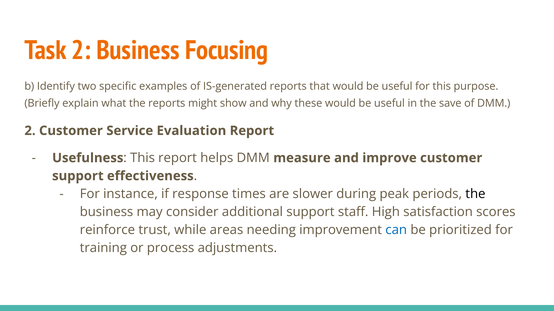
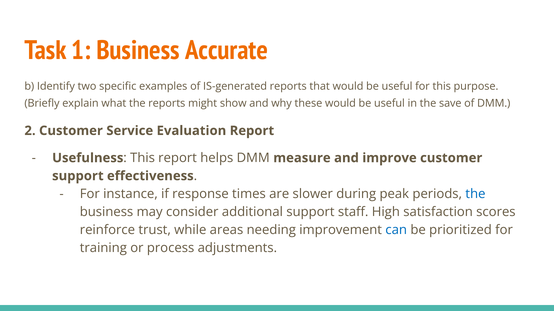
Task 2: 2 -> 1
Focusing: Focusing -> Accurate
the at (475, 194) colour: black -> blue
